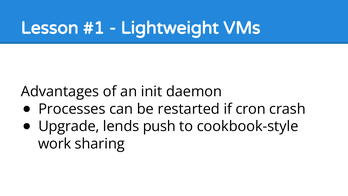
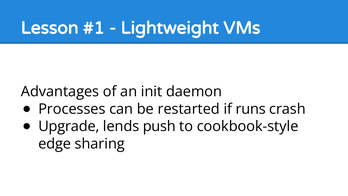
cron: cron -> runs
work: work -> edge
